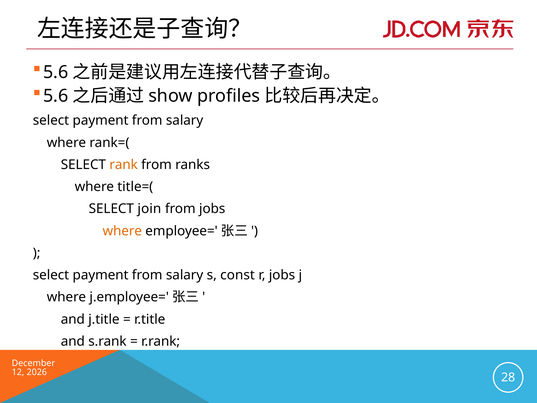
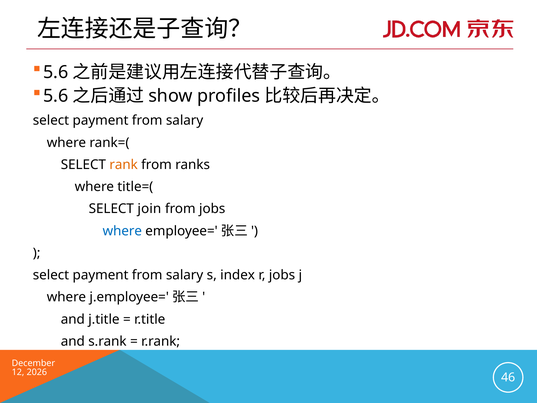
where at (122, 231) colour: orange -> blue
const: const -> index
28: 28 -> 46
